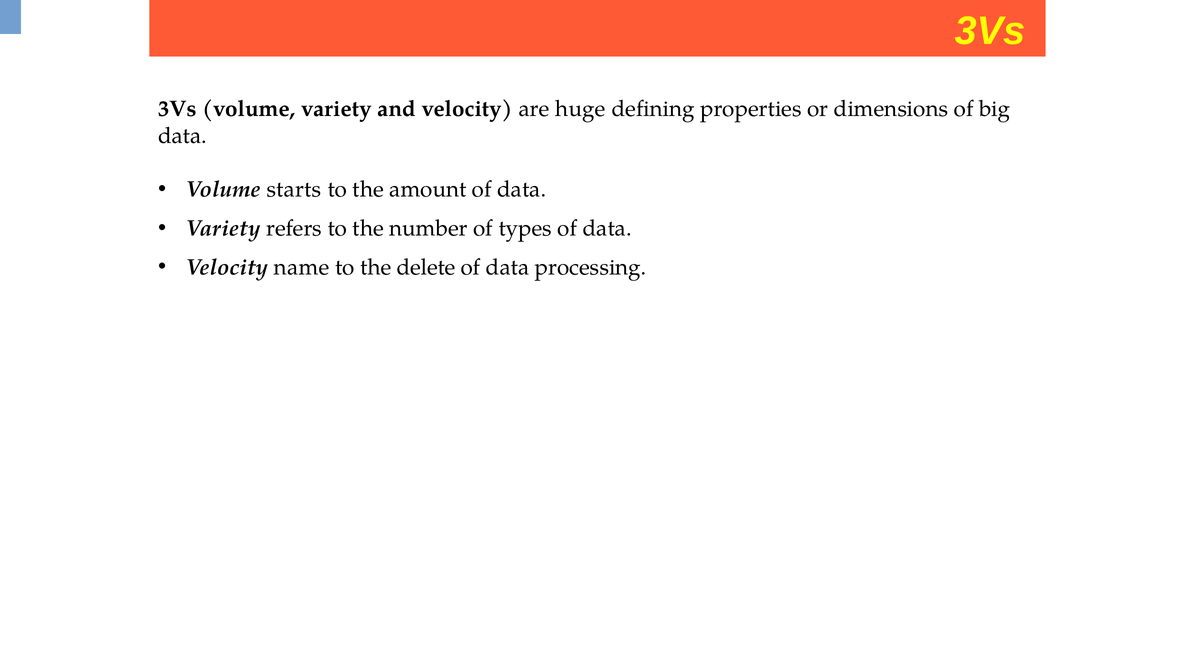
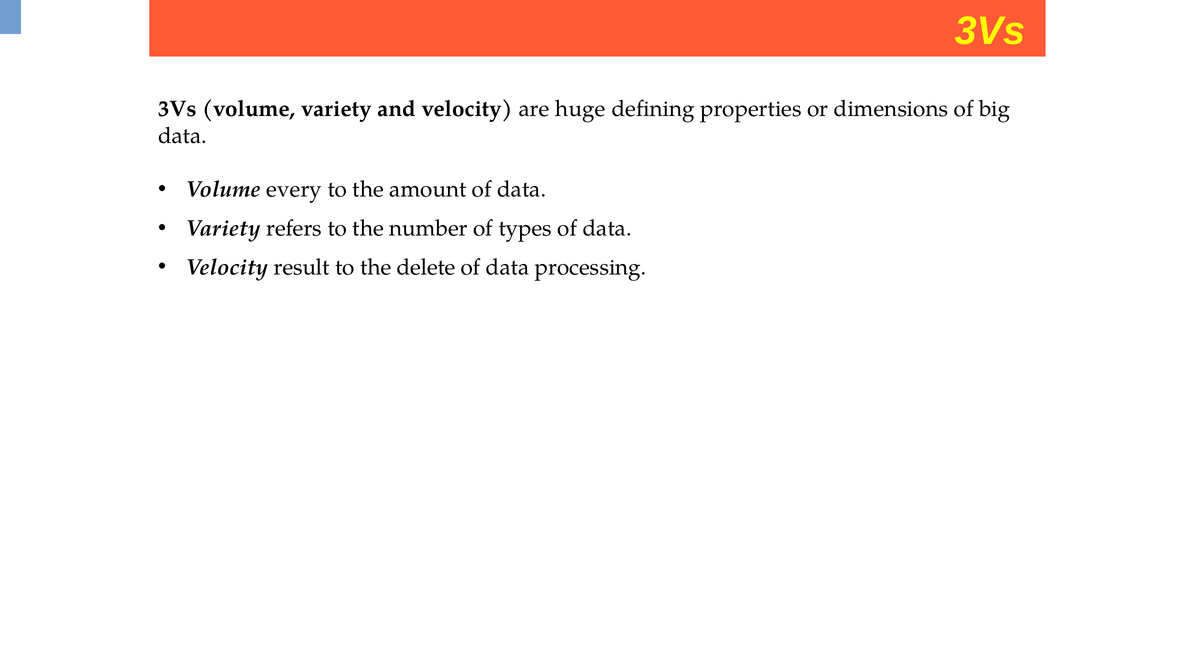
starts: starts -> every
name: name -> result
